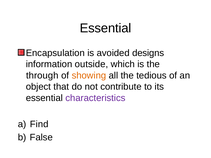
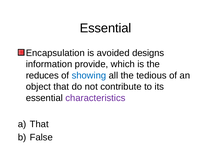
outside: outside -> provide
through: through -> reduces
showing colour: orange -> blue
Find at (39, 124): Find -> That
